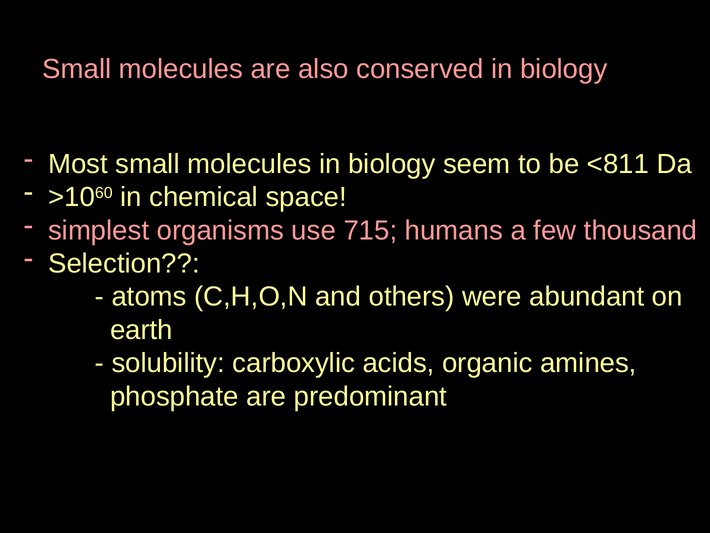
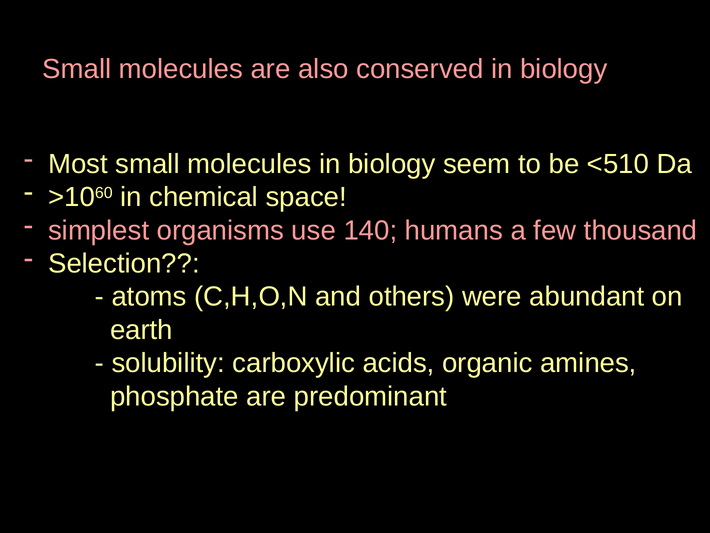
<811: <811 -> <510
715: 715 -> 140
